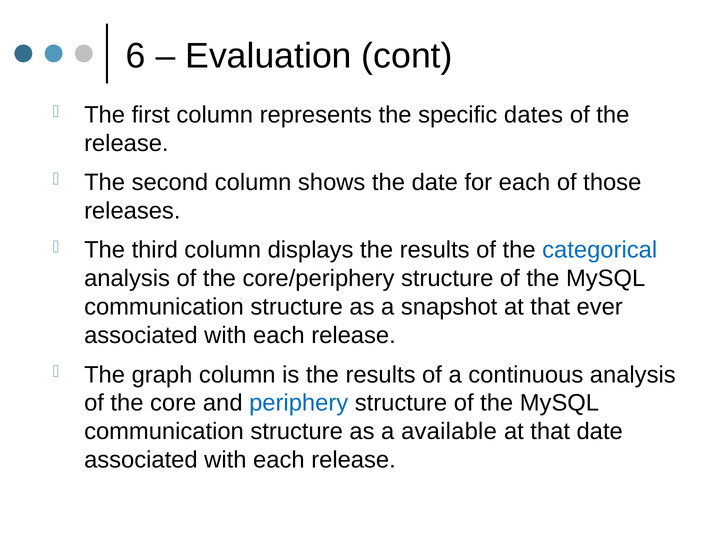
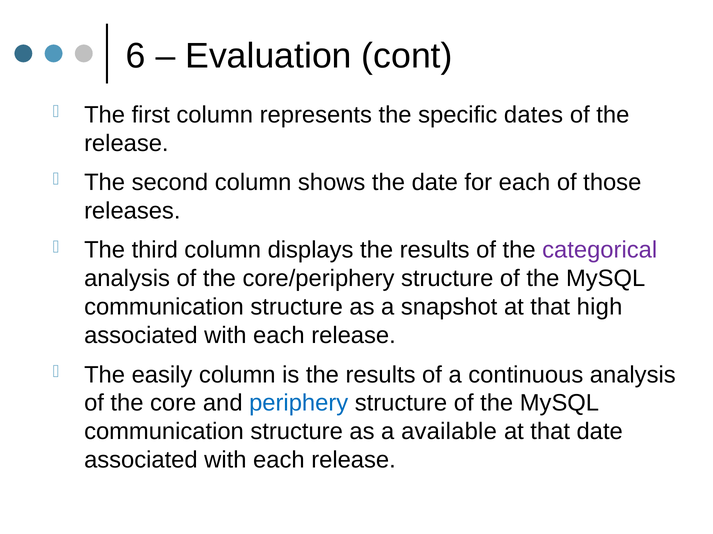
categorical colour: blue -> purple
ever: ever -> high
graph: graph -> easily
